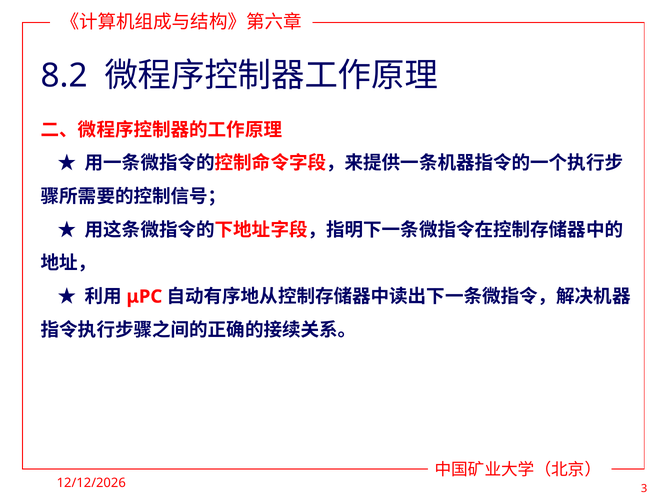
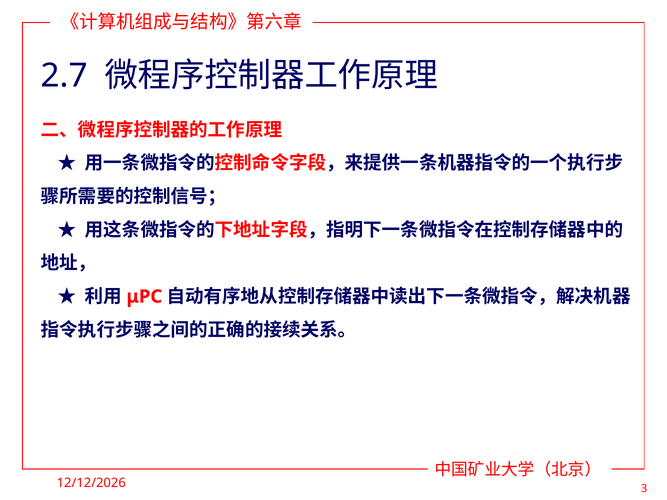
8.2: 8.2 -> 2.7
